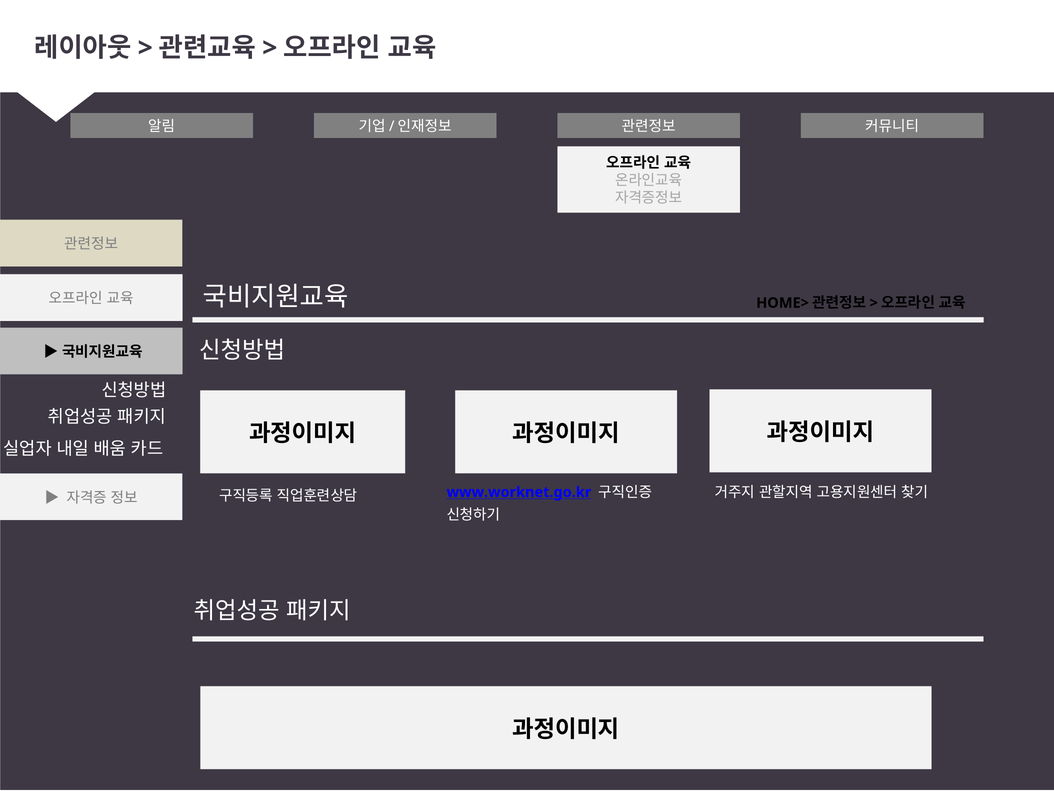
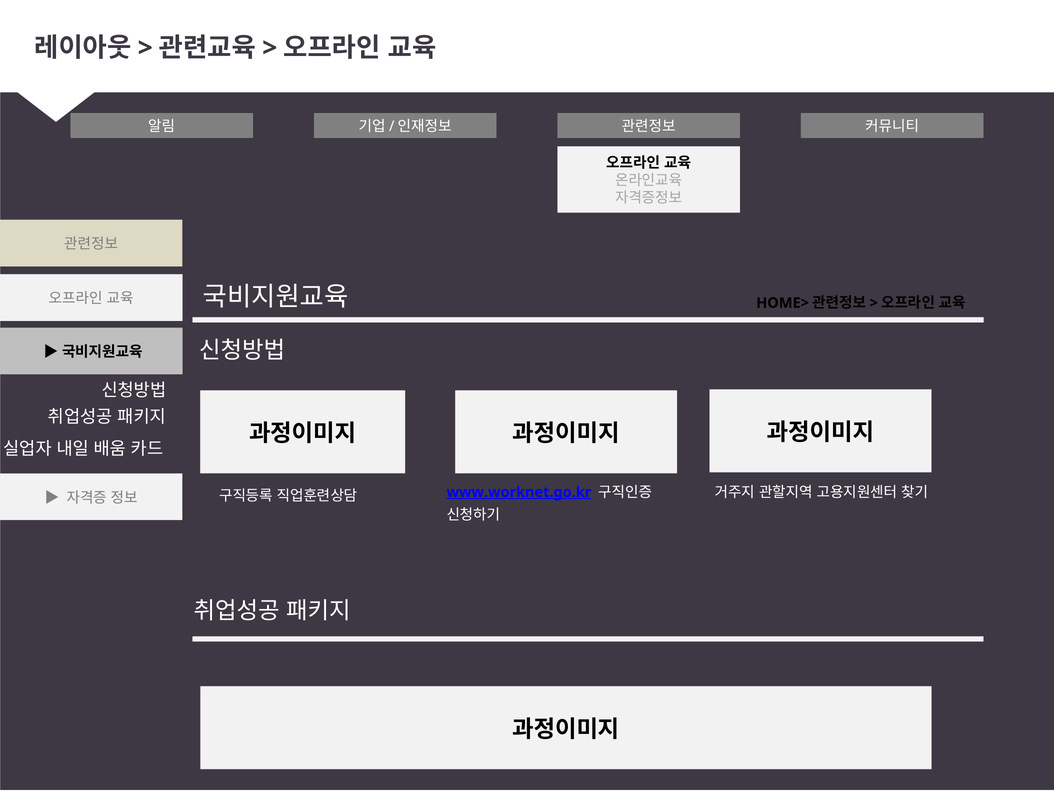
www.worknet.go.kr underline: none -> present
